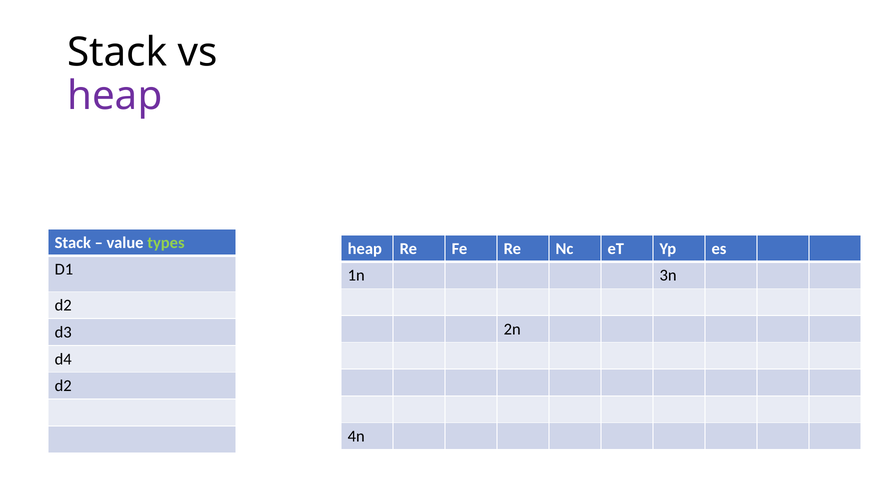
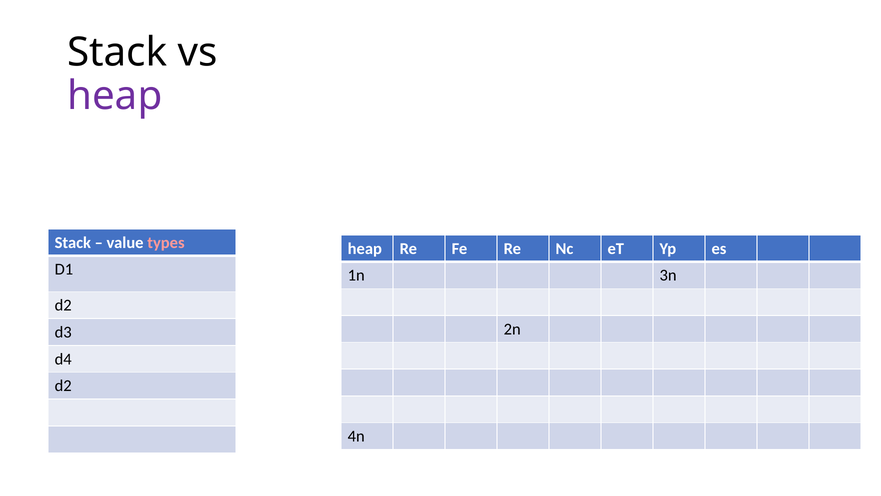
types colour: light green -> pink
